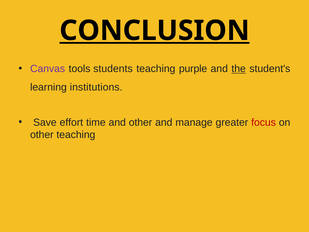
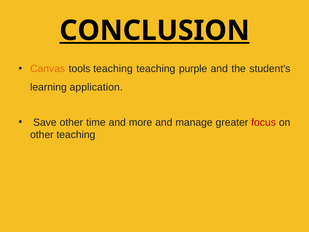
Canvas colour: purple -> orange
tools students: students -> teaching
the underline: present -> none
institutions: institutions -> application
Save effort: effort -> other
and other: other -> more
